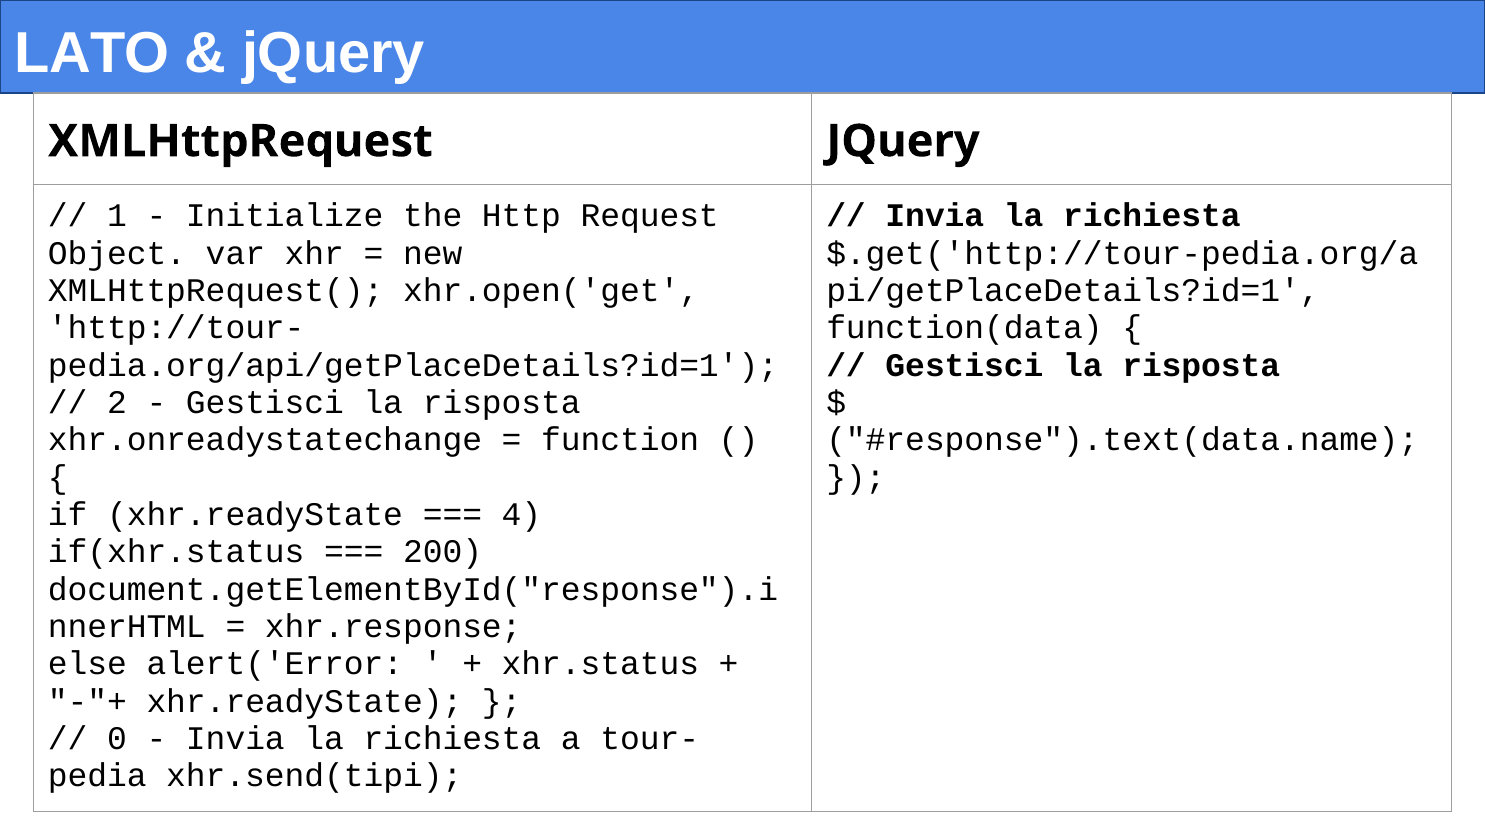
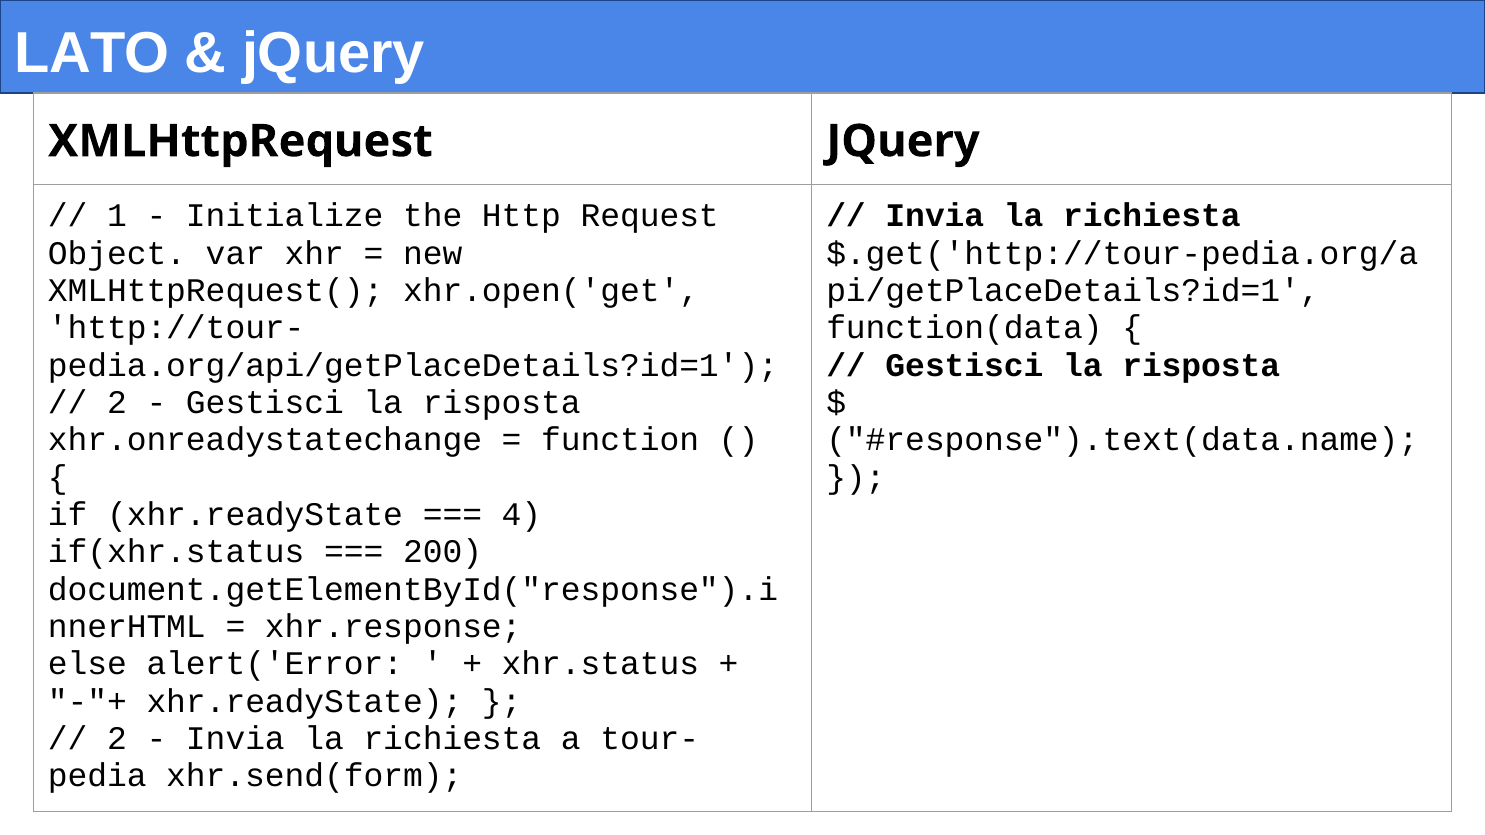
0 at (117, 739): 0 -> 2
xhr.send(tipi: xhr.send(tipi -> xhr.send(form
